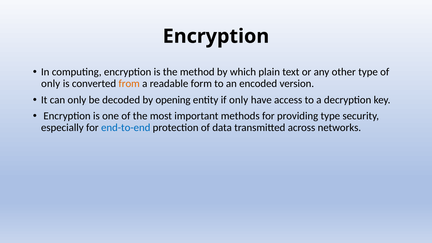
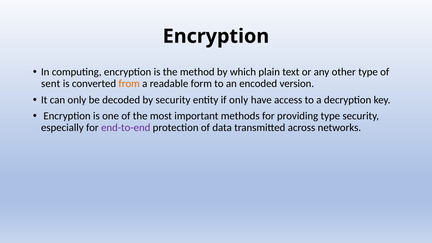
only at (51, 84): only -> sent
by opening: opening -> security
end-to-end colour: blue -> purple
